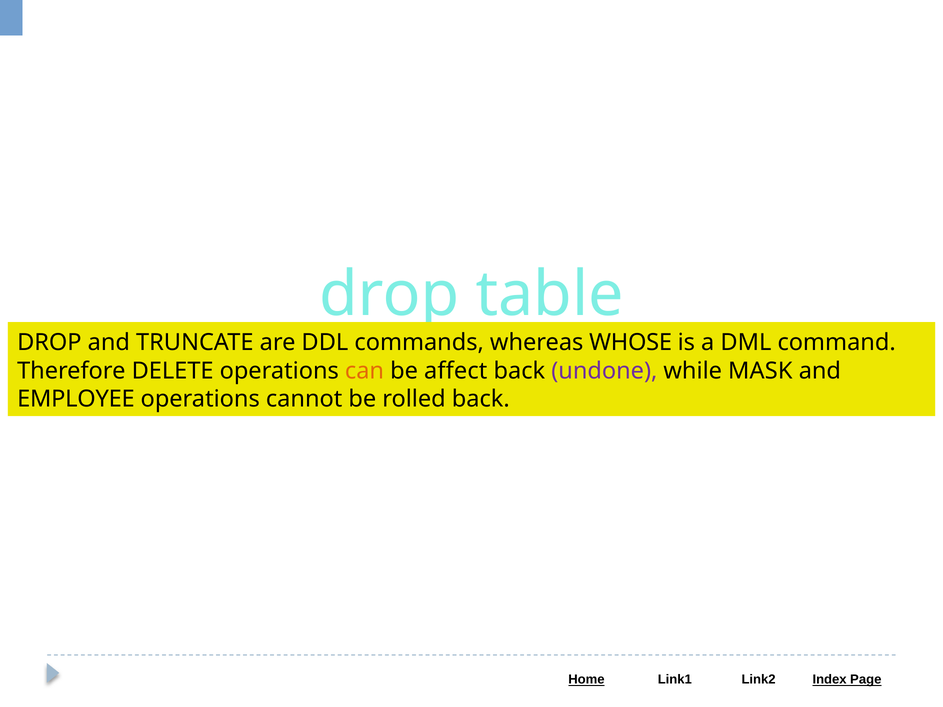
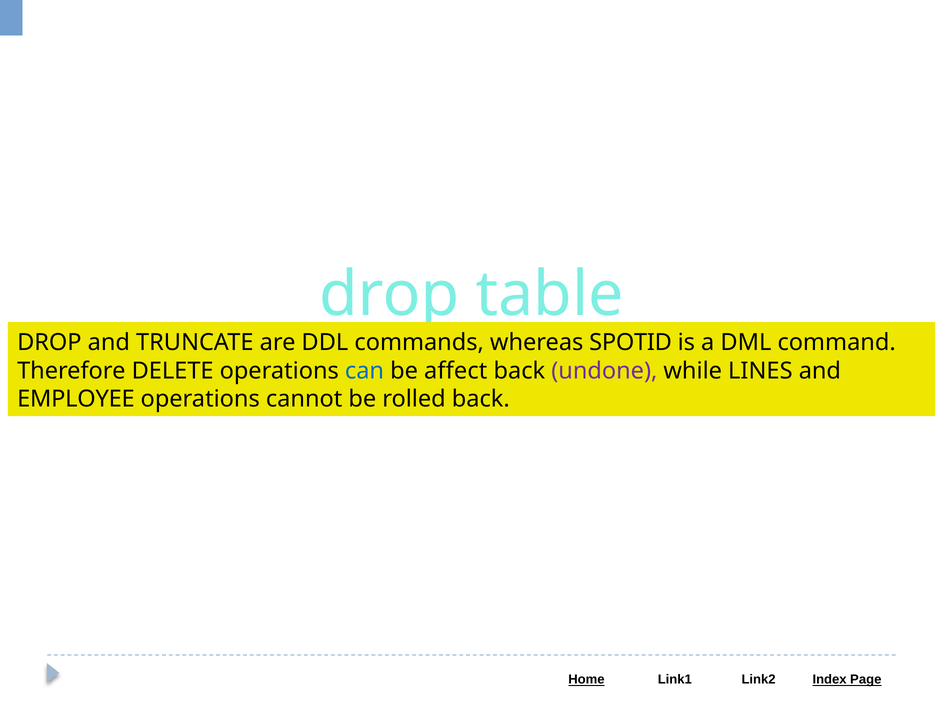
WHOSE: WHOSE -> SPOTID
can colour: orange -> blue
MASK: MASK -> LINES
